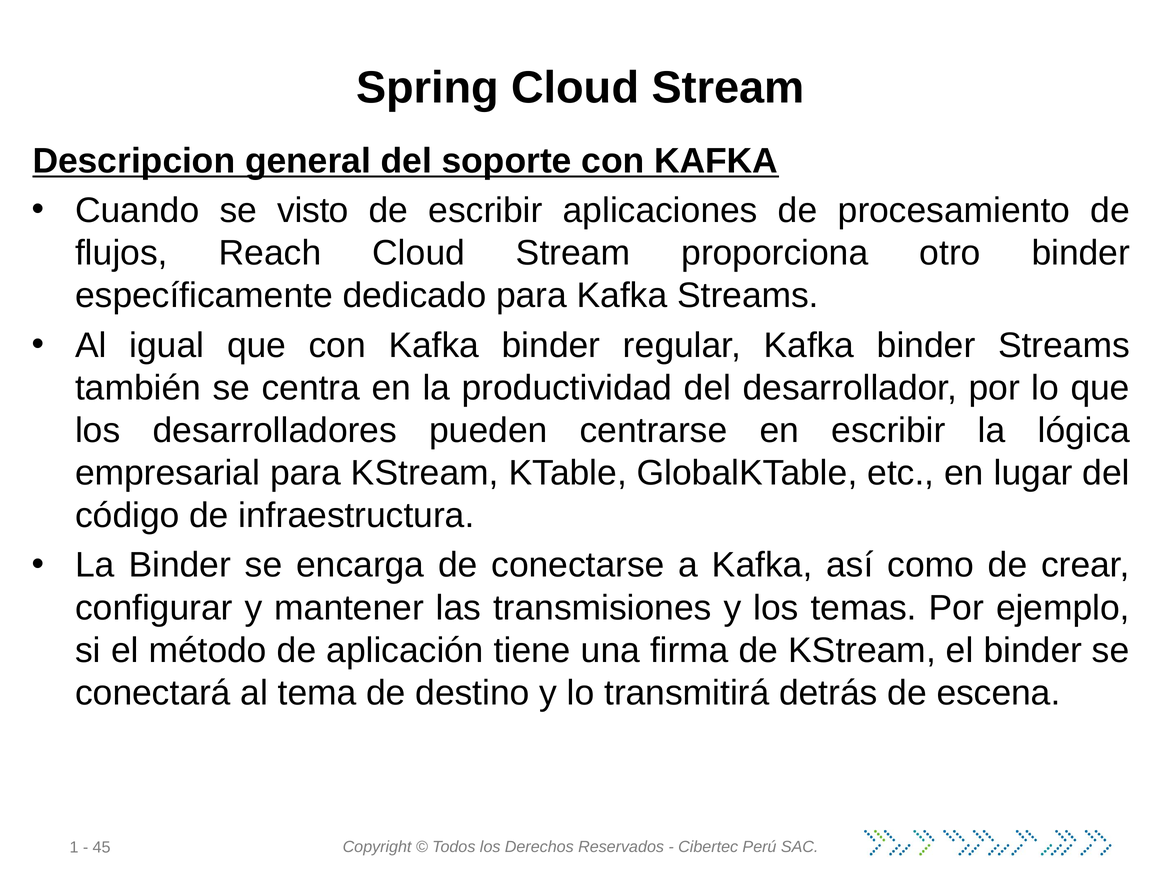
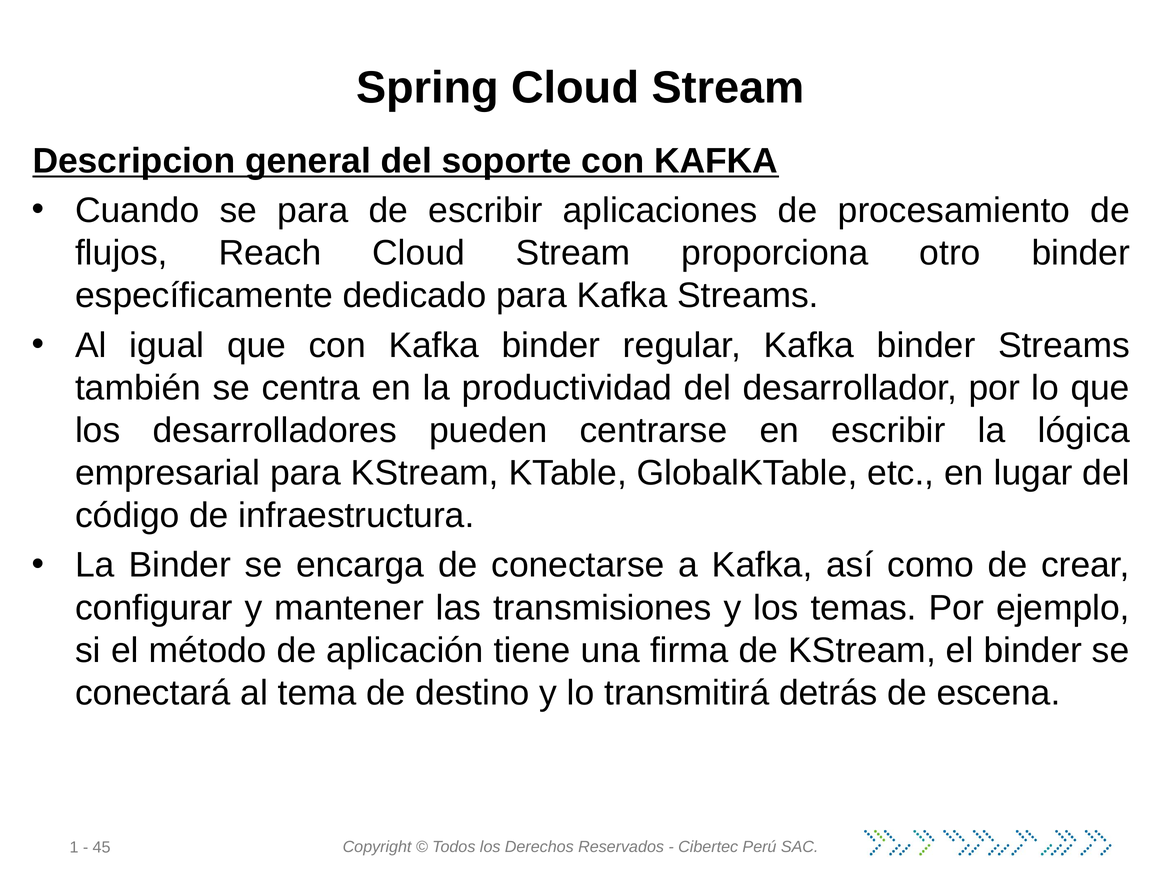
se visto: visto -> para
